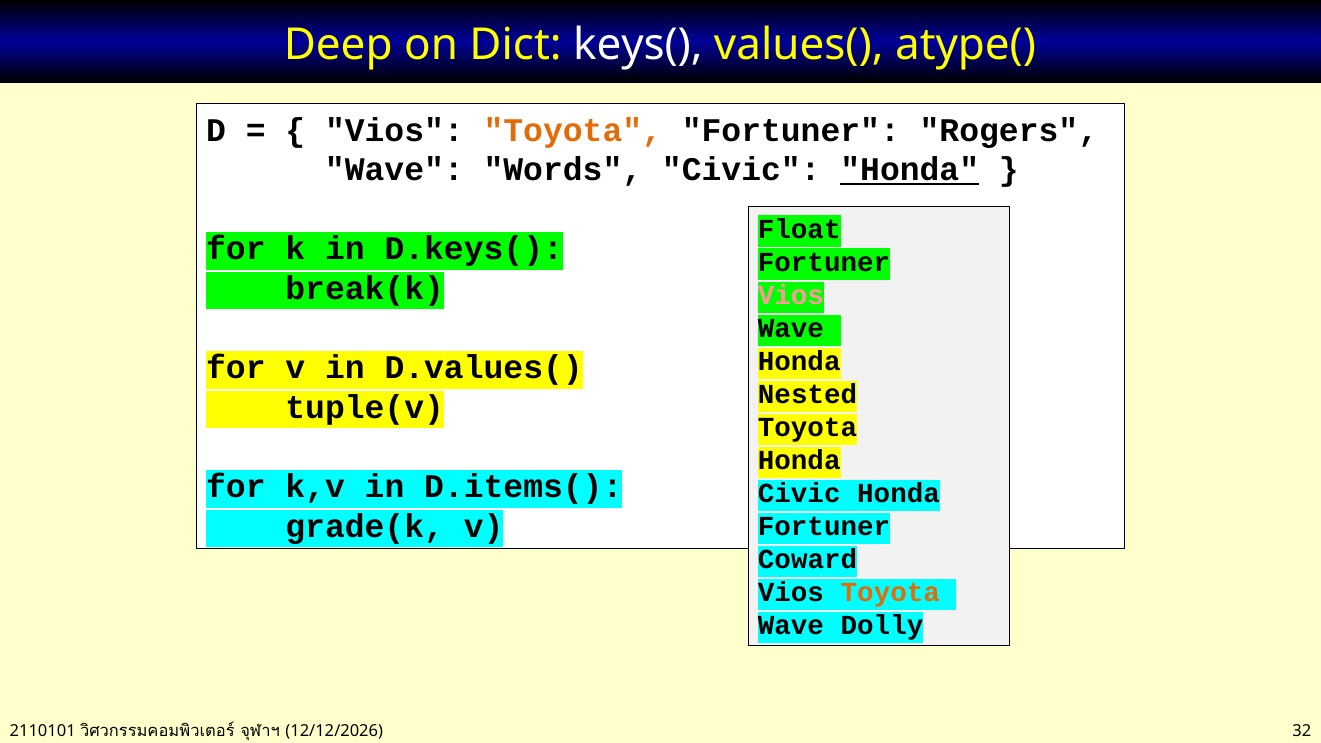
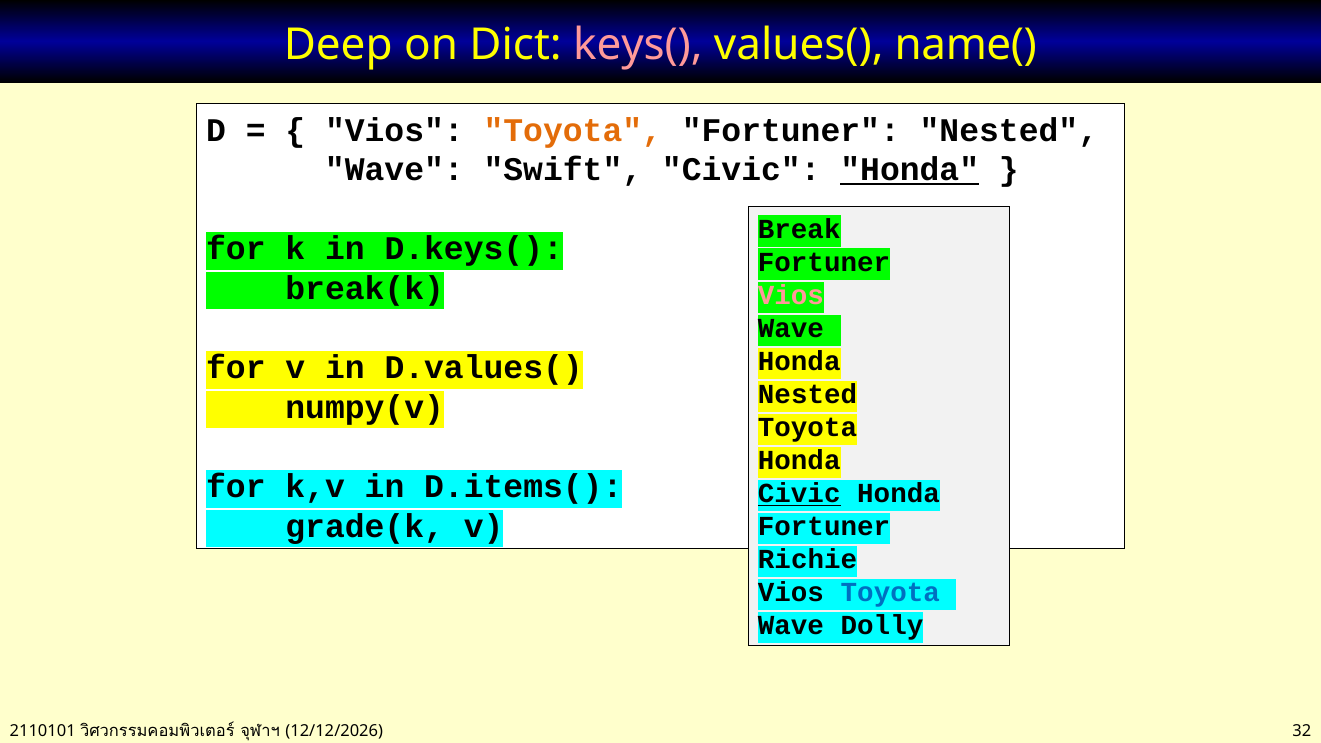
keys( colour: white -> pink
atype(: atype( -> name(
Fortuner Rogers: Rogers -> Nested
Words: Words -> Swift
Float: Float -> Break
tuple(v: tuple(v -> numpy(v
Civic at (799, 494) underline: none -> present
Coward: Coward -> Richie
Toyota at (890, 593) colour: orange -> blue
